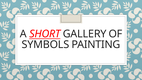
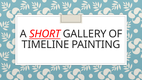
SYMBOLS: SYMBOLS -> TIMELINE
